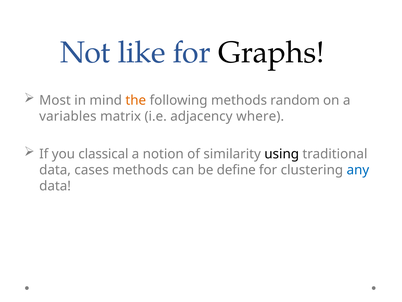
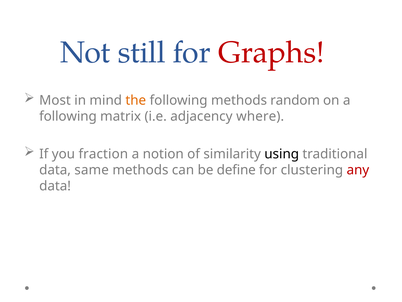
like: like -> still
Graphs colour: black -> red
variables at (68, 116): variables -> following
classical: classical -> fraction
cases: cases -> same
any colour: blue -> red
